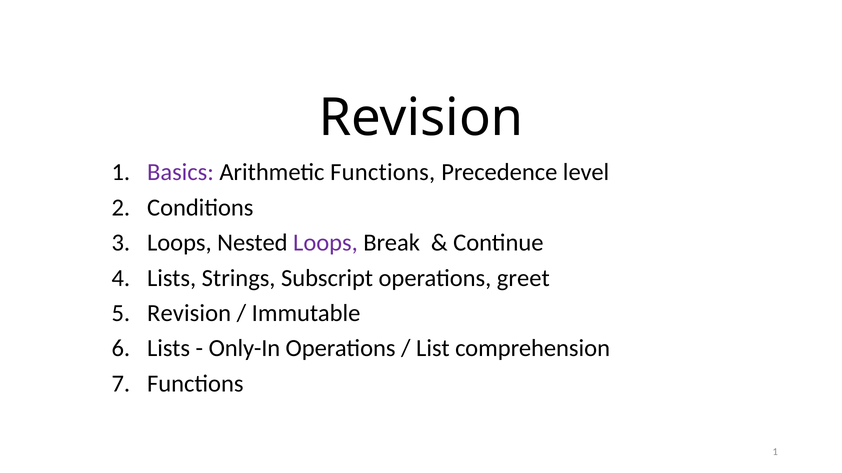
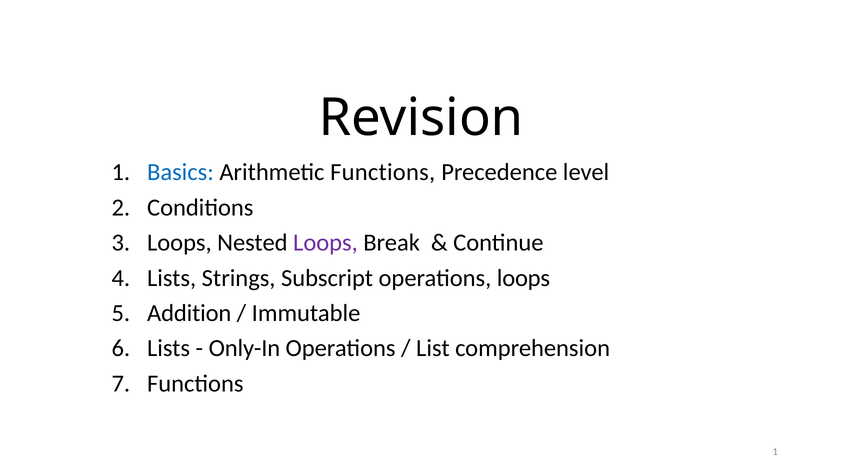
Basics colour: purple -> blue
operations greet: greet -> loops
Revision at (189, 314): Revision -> Addition
